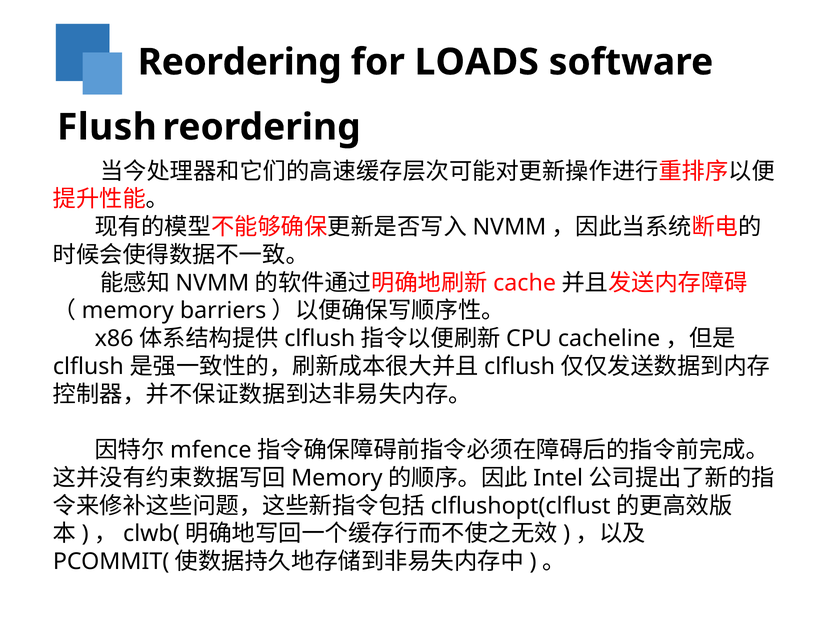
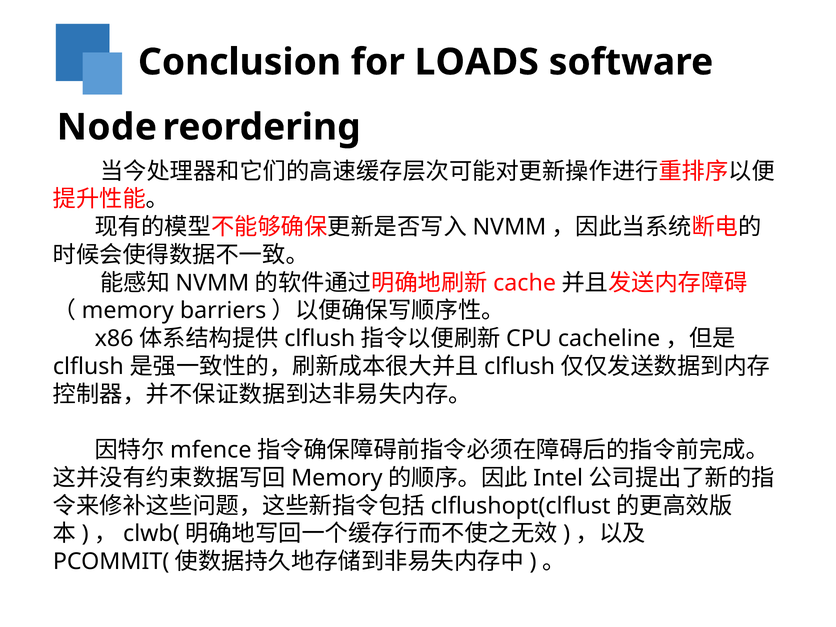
Reordering at (240, 62): Reordering -> Conclusion
Flush: Flush -> Node
